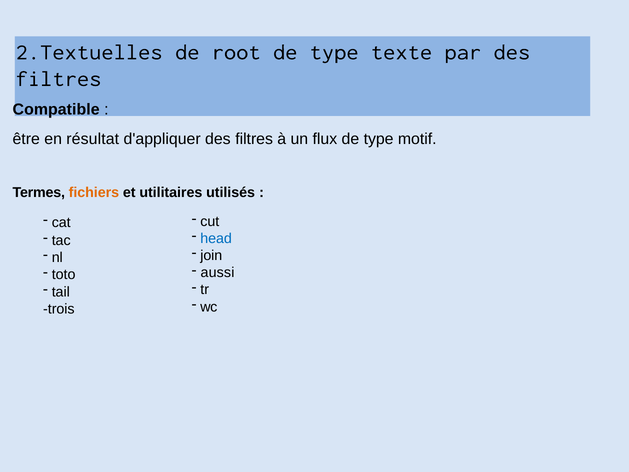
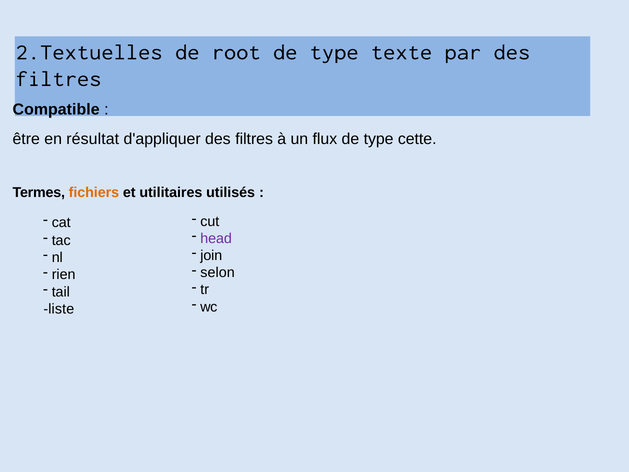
motif: motif -> cette
head colour: blue -> purple
aussi: aussi -> selon
toto: toto -> rien
trois: trois -> liste
